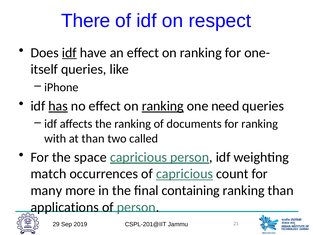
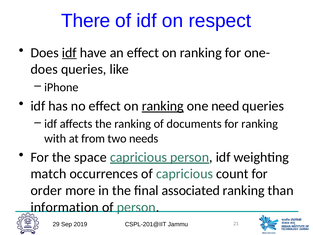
itself at (44, 69): itself -> does
has underline: present -> none
at than: than -> from
called: called -> needs
capricious at (185, 174) underline: present -> none
many: many -> order
containing: containing -> associated
applications: applications -> information
